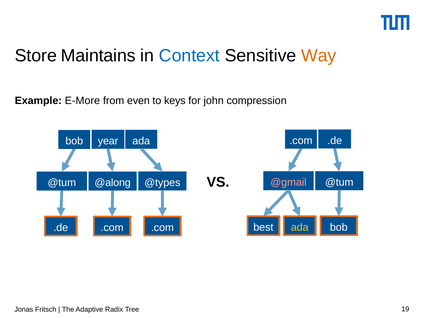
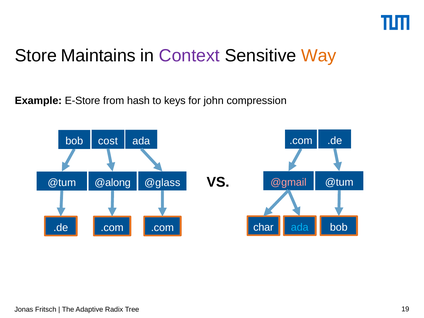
Context colour: blue -> purple
E-More: E-More -> E-Store
even: even -> hash
year: year -> cost
@types: @types -> @glass
best: best -> char
ada at (300, 227) colour: yellow -> light blue
